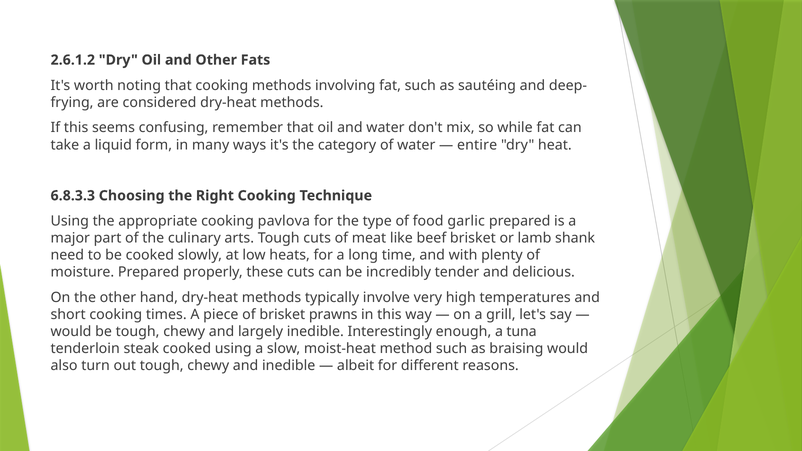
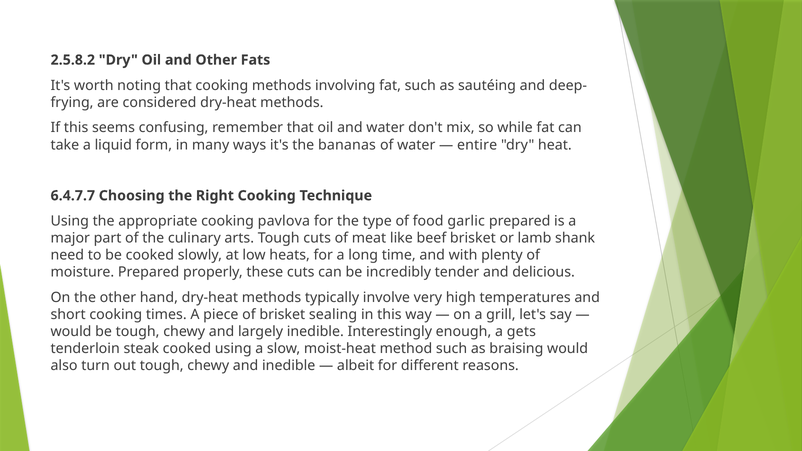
2.6.1.2: 2.6.1.2 -> 2.5.8.2
category: category -> bananas
6.8.3.3: 6.8.3.3 -> 6.4.7.7
prawns: prawns -> sealing
tuna: tuna -> gets
